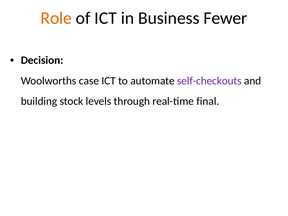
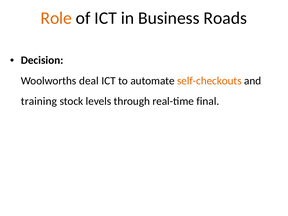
Fewer: Fewer -> Roads
case: case -> deal
self-checkouts colour: purple -> orange
building: building -> training
